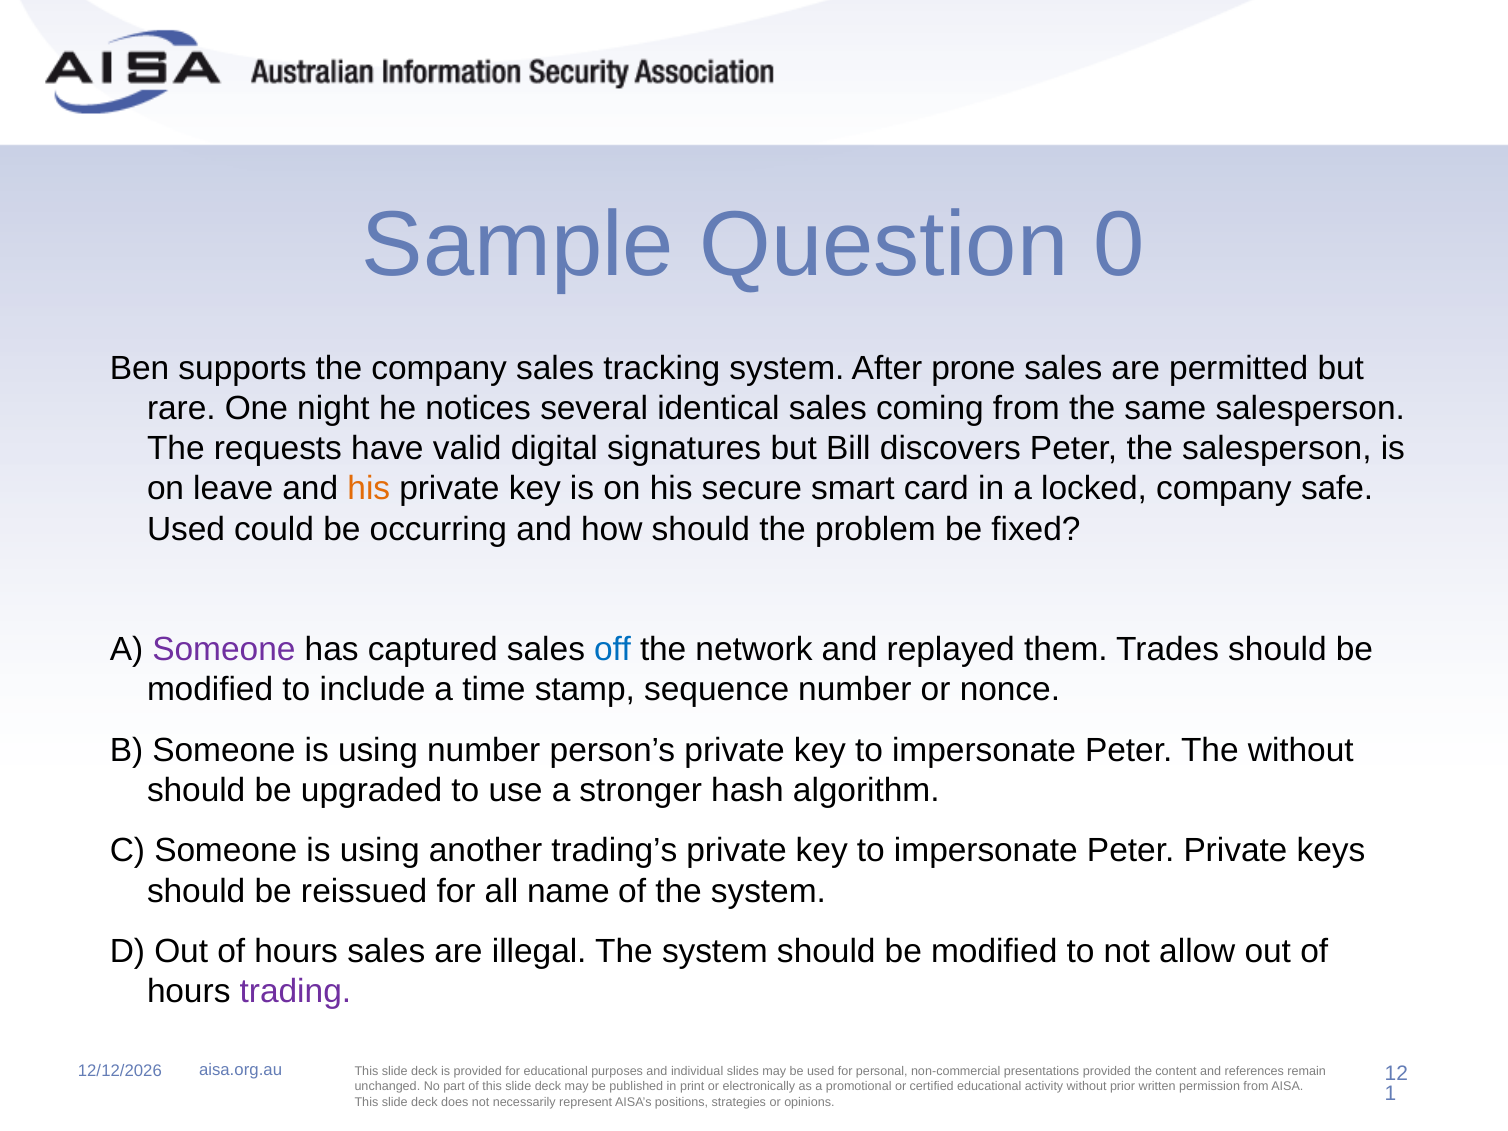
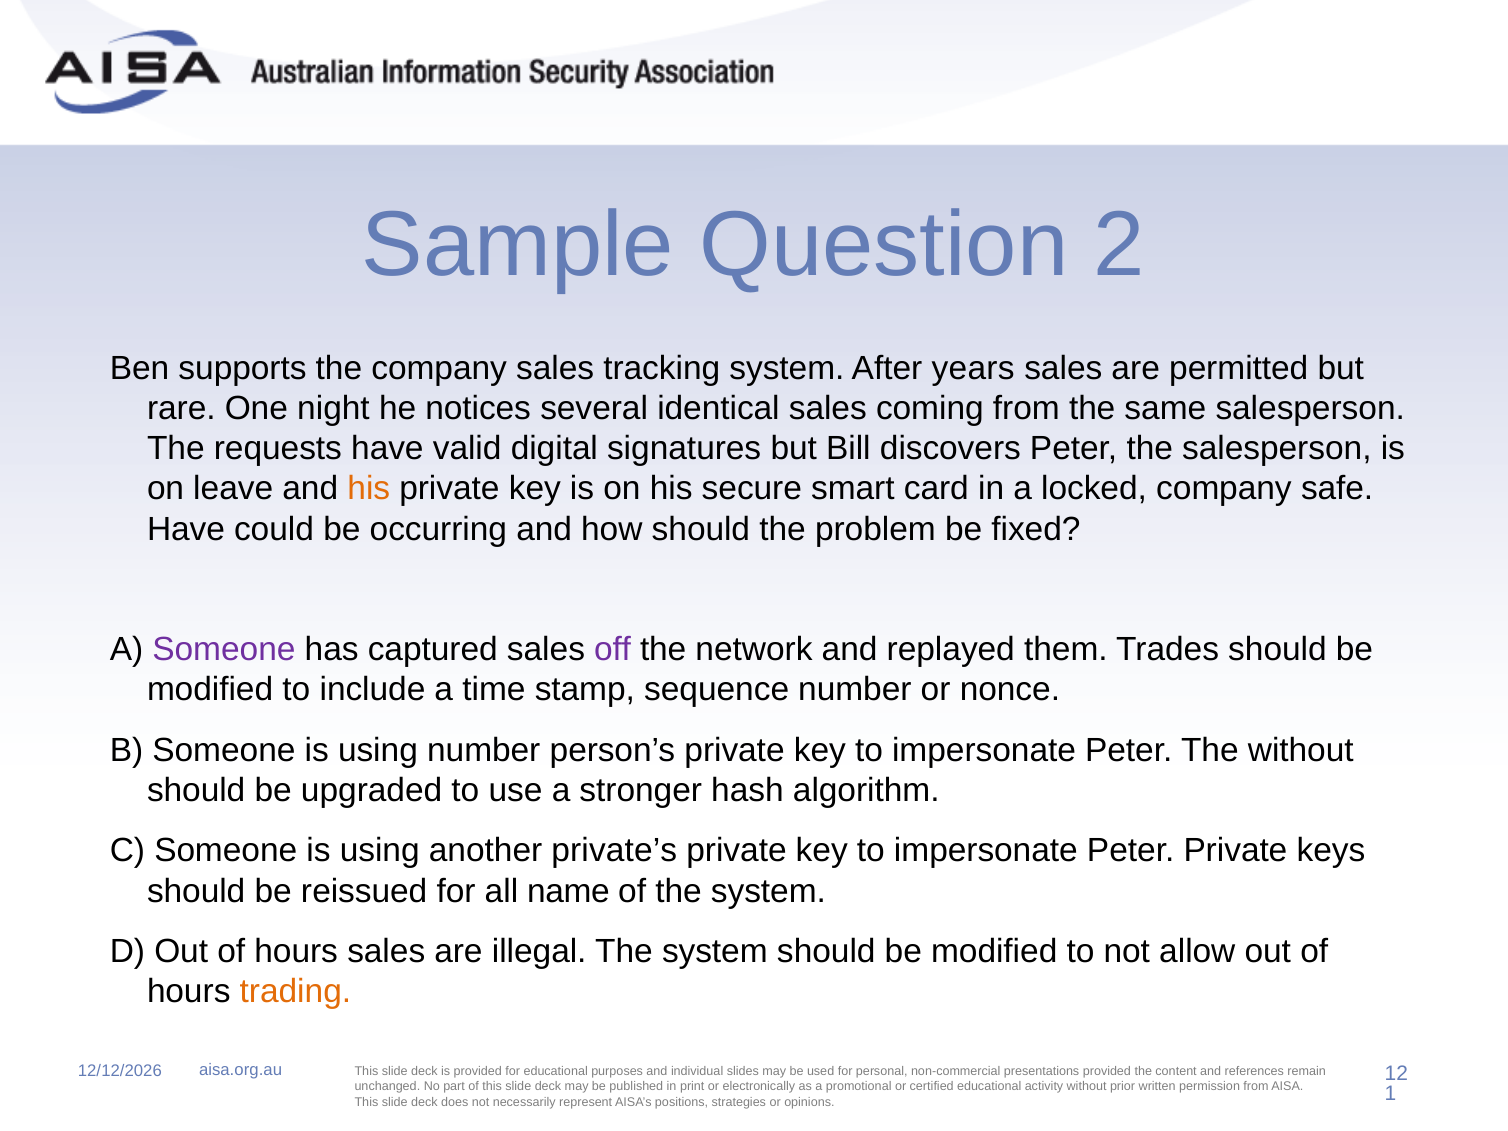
0: 0 -> 2
prone: prone -> years
Used at (186, 529): Used -> Have
off colour: blue -> purple
trading’s: trading’s -> private’s
trading colour: purple -> orange
